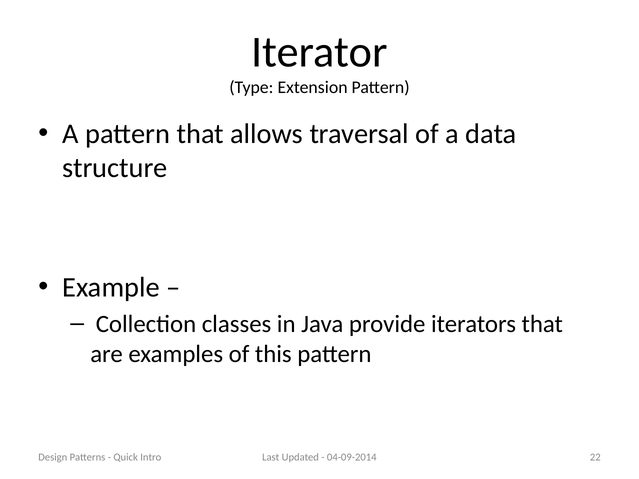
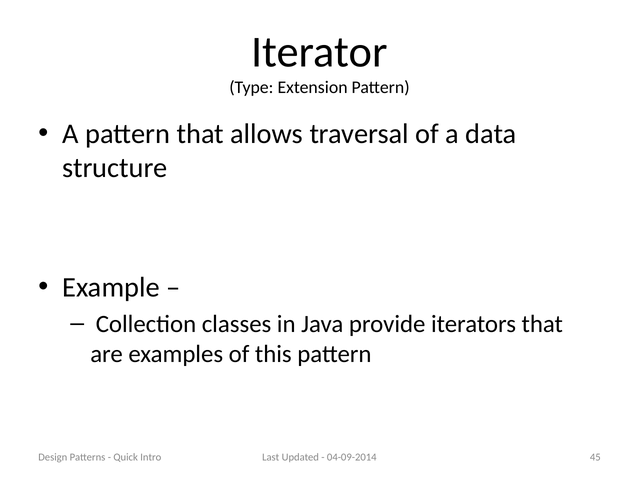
22: 22 -> 45
